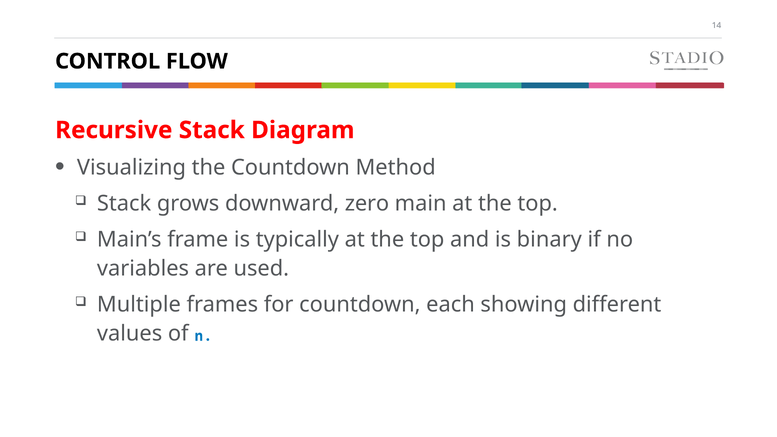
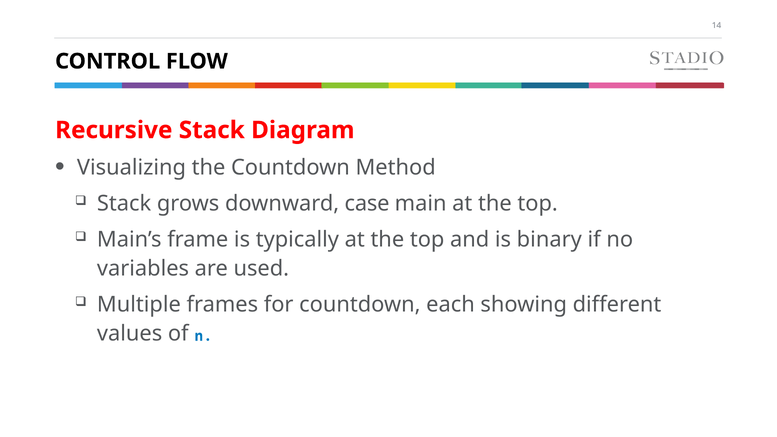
zero: zero -> case
